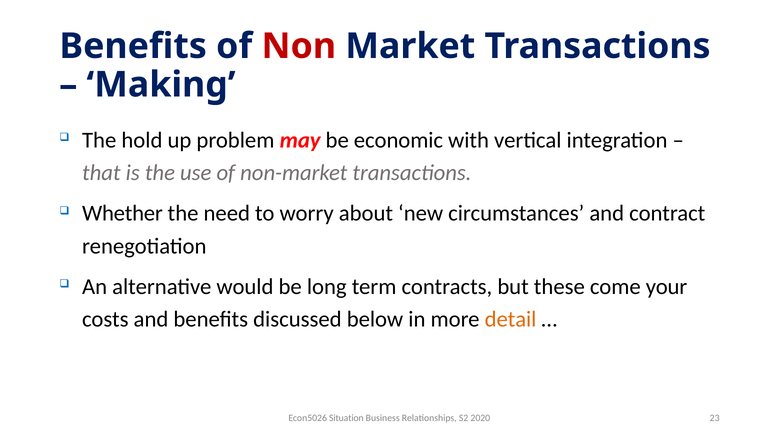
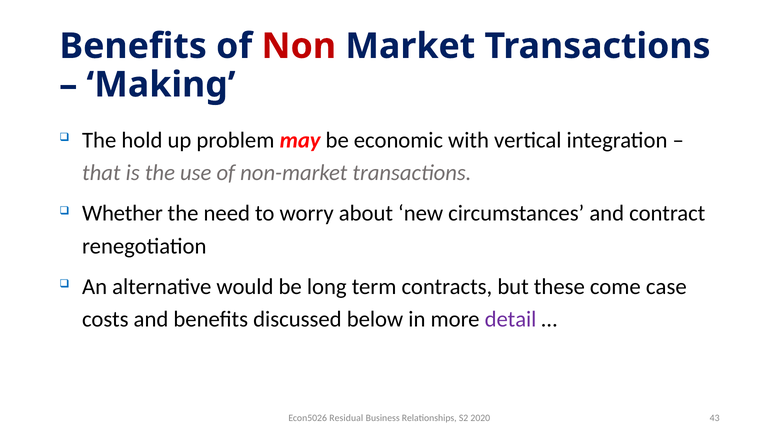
your: your -> case
detail colour: orange -> purple
Situation: Situation -> Residual
23: 23 -> 43
